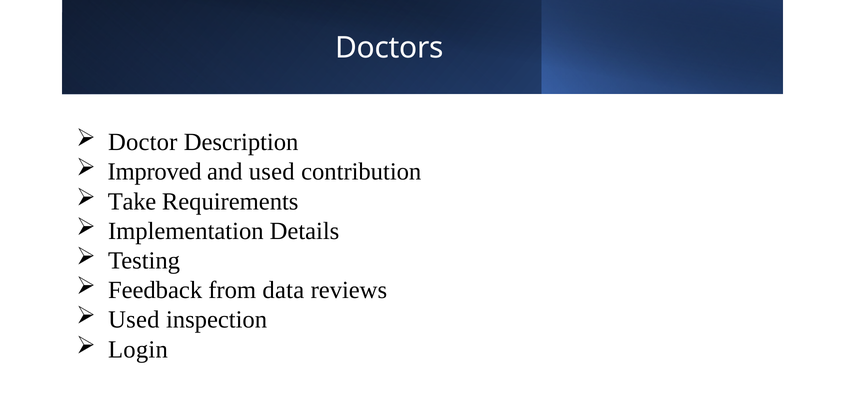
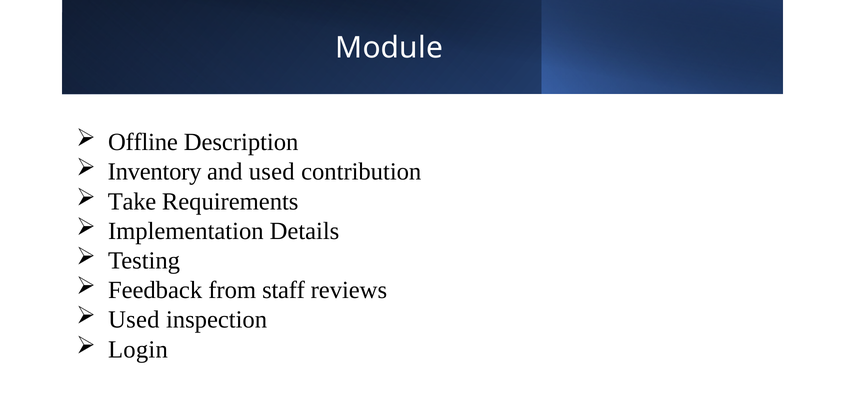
Doctors: Doctors -> Module
Doctor: Doctor -> Offline
Improved: Improved -> Inventory
data: data -> staff
